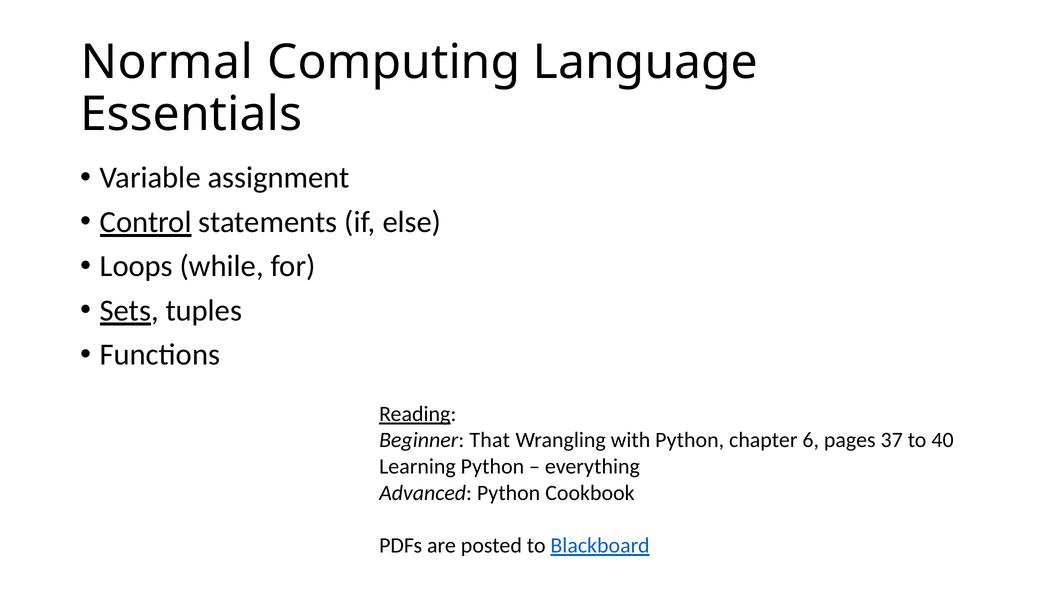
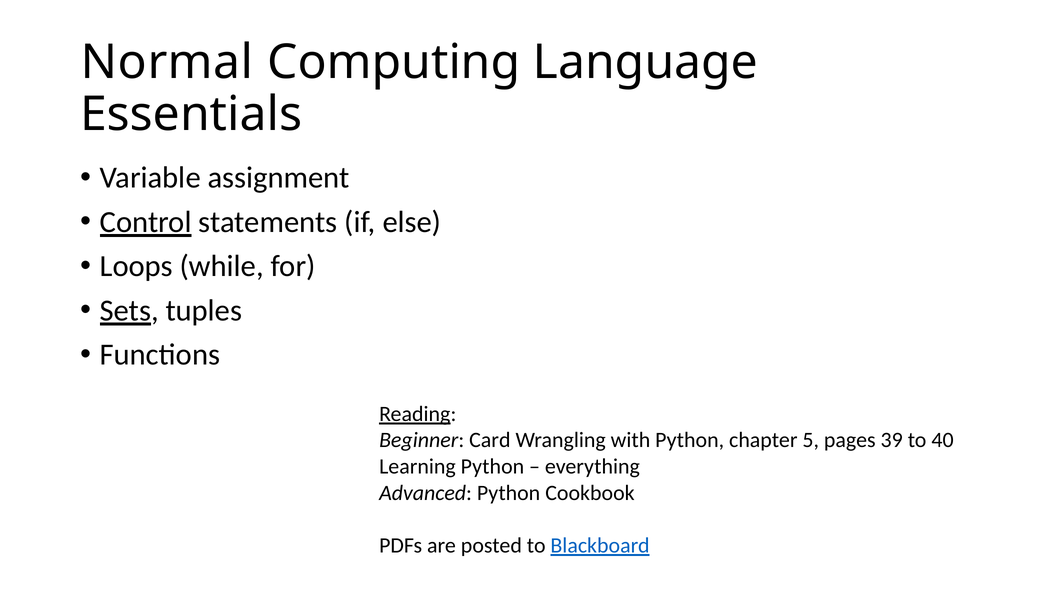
That: That -> Card
6: 6 -> 5
37: 37 -> 39
